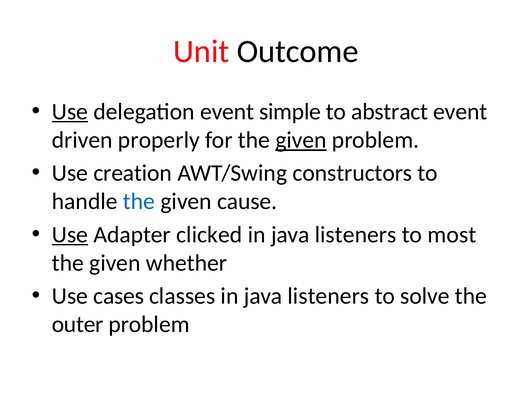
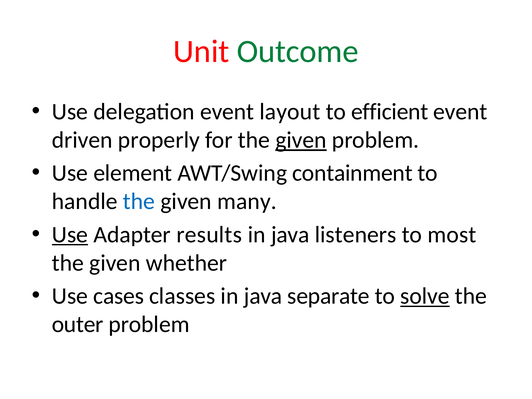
Outcome colour: black -> green
Use at (70, 112) underline: present -> none
simple: simple -> layout
abstract: abstract -> efficient
creation: creation -> element
constructors: constructors -> containment
cause: cause -> many
clicked: clicked -> results
classes in java listeners: listeners -> separate
solve underline: none -> present
